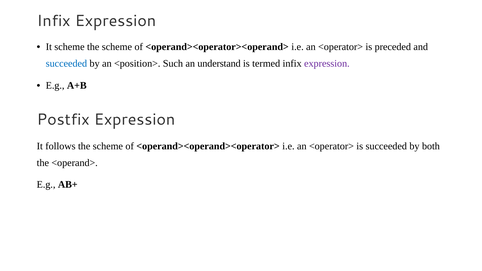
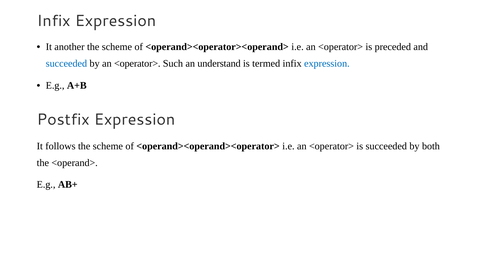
It scheme: scheme -> another
by an <position>: <position> -> <operator>
expression at (327, 64) colour: purple -> blue
